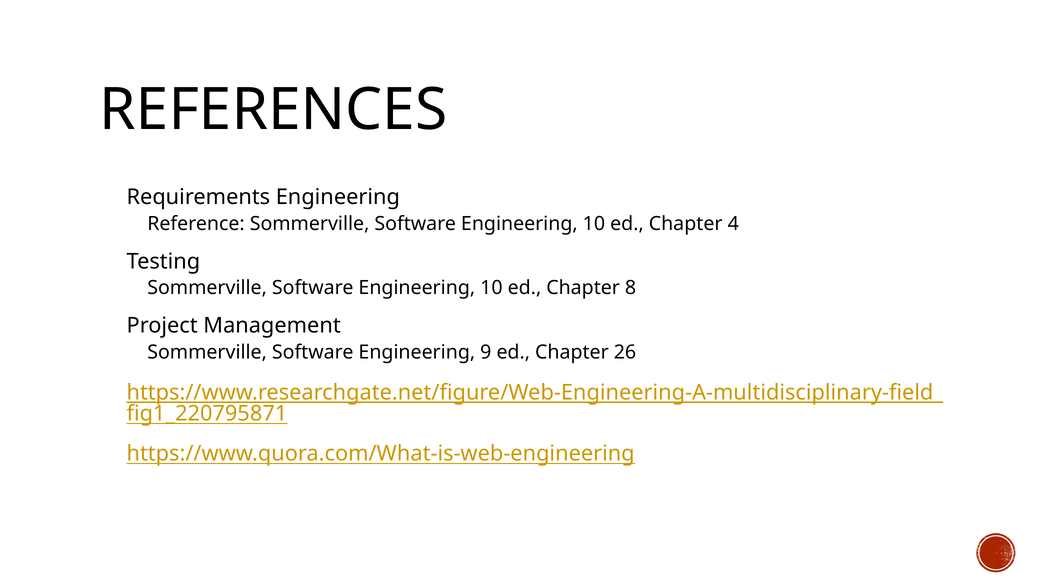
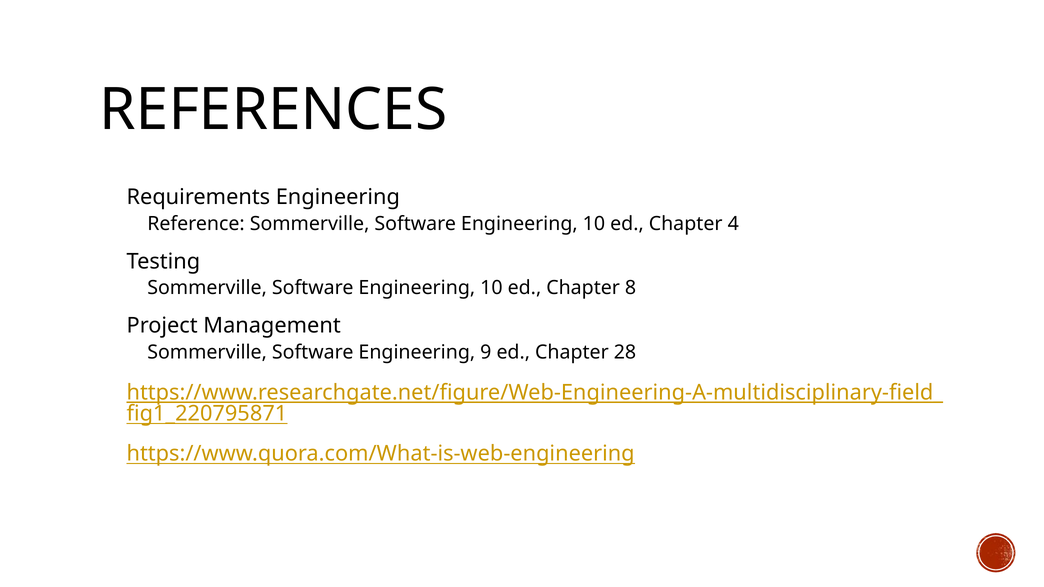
26: 26 -> 28
